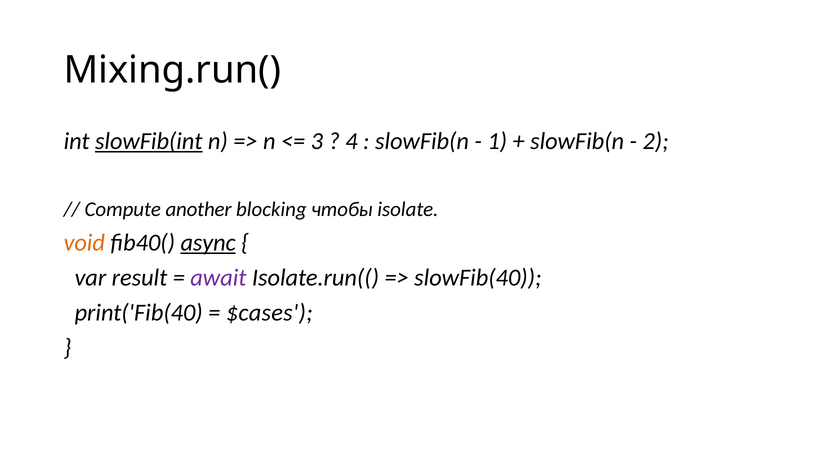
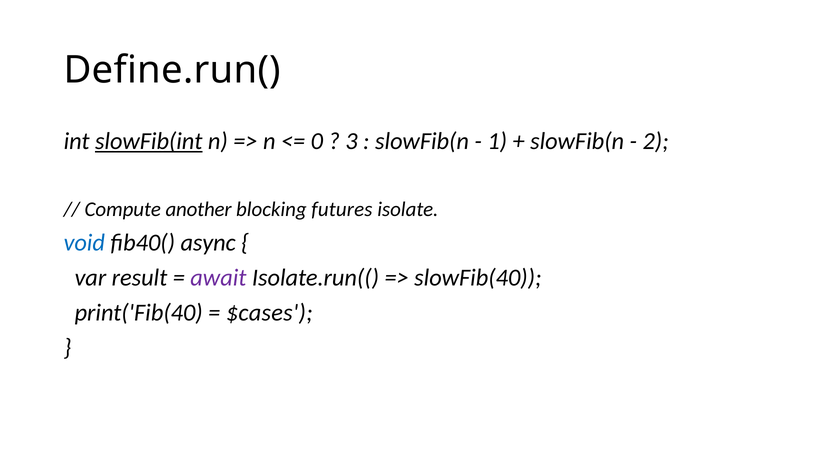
Mixing.run(: Mixing.run( -> Define.run(
3: 3 -> 0
4: 4 -> 3
чтобы: чтобы -> futures
void colour: orange -> blue
async underline: present -> none
